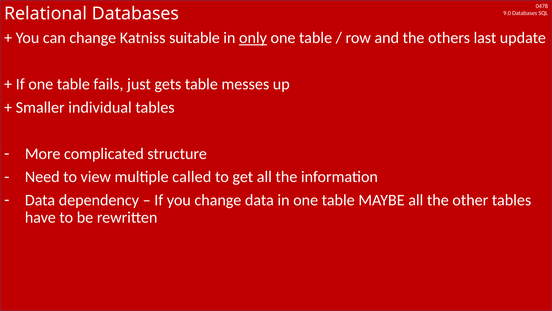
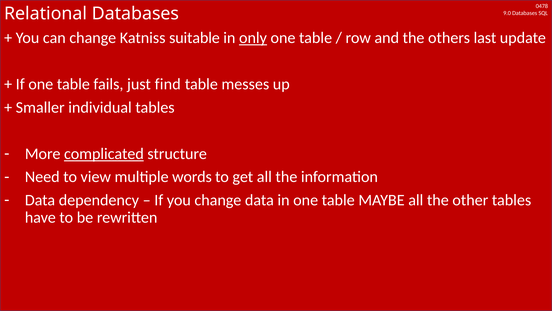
gets: gets -> find
complicated underline: none -> present
called: called -> words
